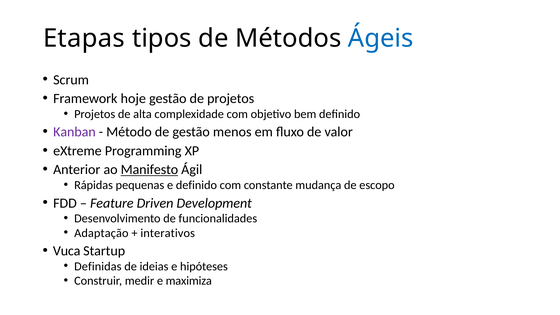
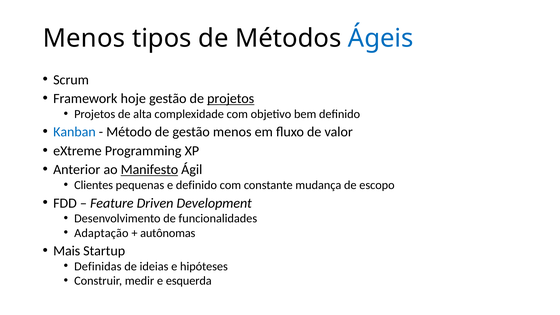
Etapas at (84, 38): Etapas -> Menos
projetos at (231, 99) underline: none -> present
Kanban colour: purple -> blue
Rápidas: Rápidas -> Clientes
interativos: interativos -> autônomas
Vuca: Vuca -> Mais
maximiza: maximiza -> esquerda
